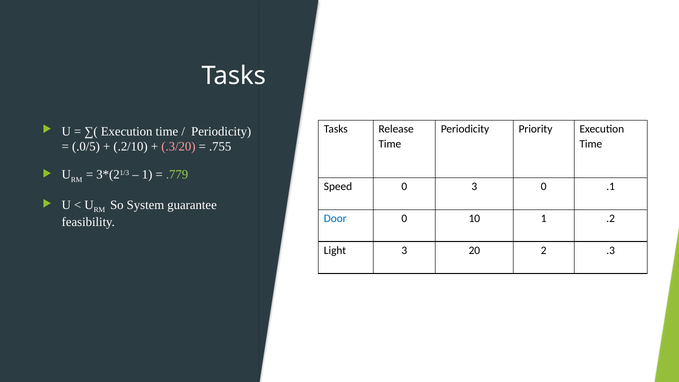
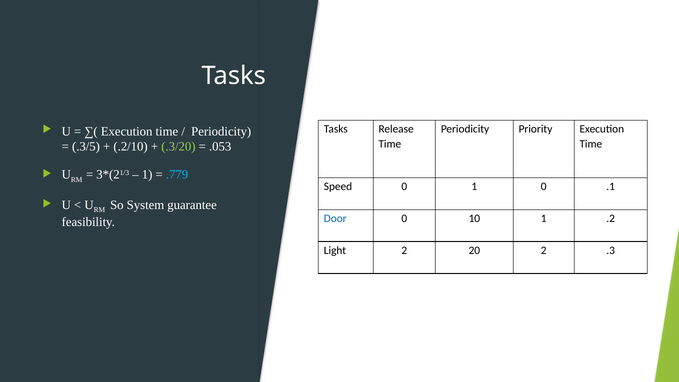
.0/5: .0/5 -> .3/5
.3/20 colour: pink -> light green
.755: .755 -> .053
.779 colour: light green -> light blue
0 3: 3 -> 1
Light 3: 3 -> 2
